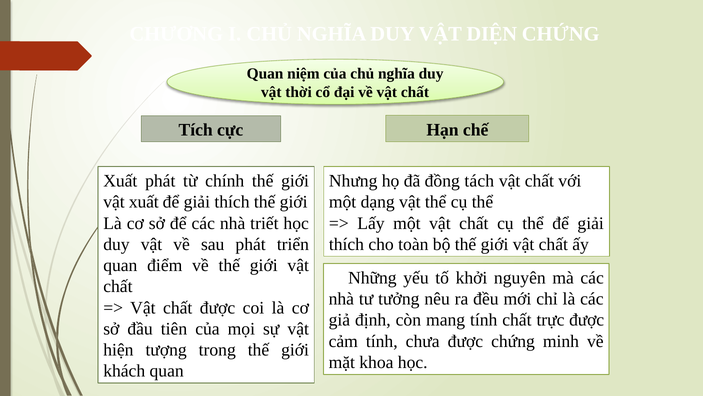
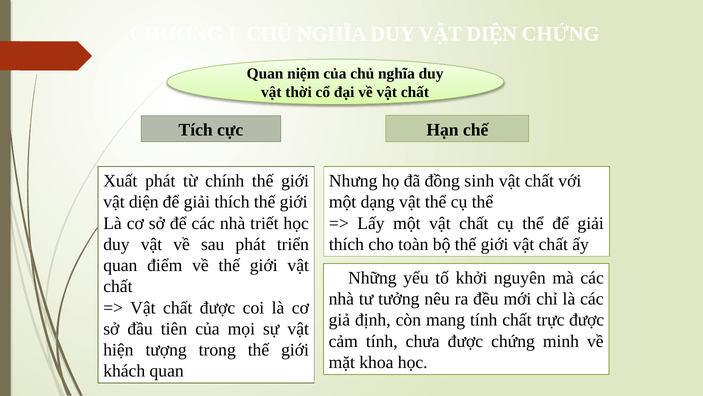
tách: tách -> sinh
xuất at (144, 202): xuất -> diện
